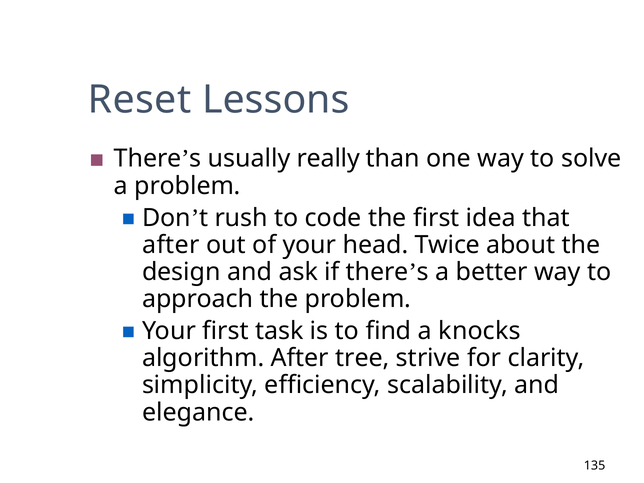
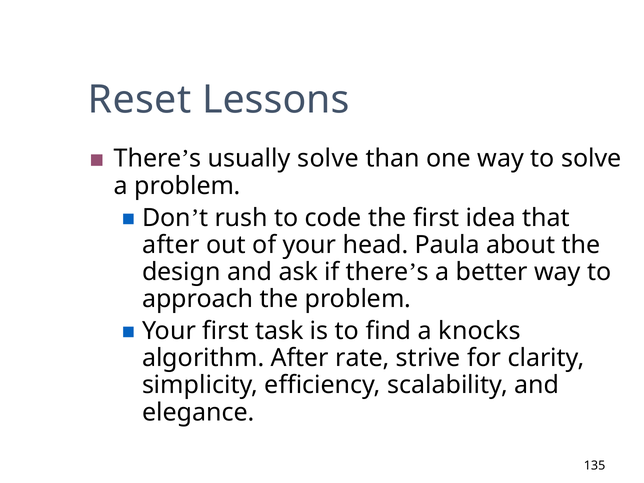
usually really: really -> solve
Twice: Twice -> Paula
tree: tree -> rate
